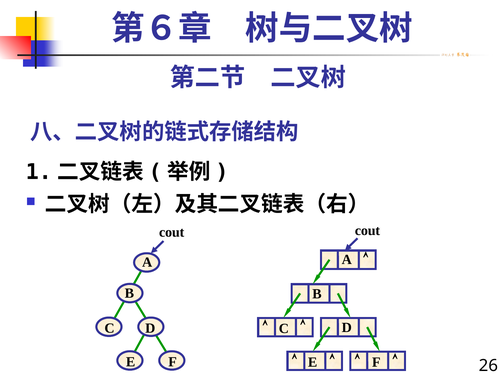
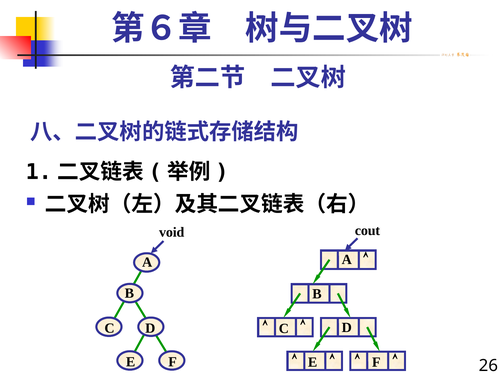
cout at (172, 232): cout -> void
